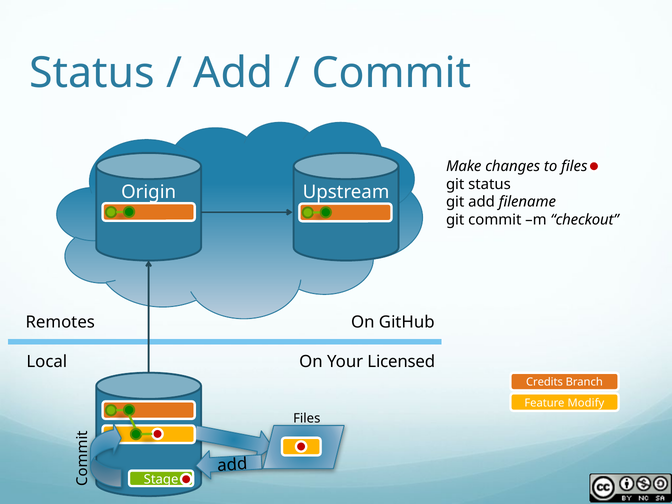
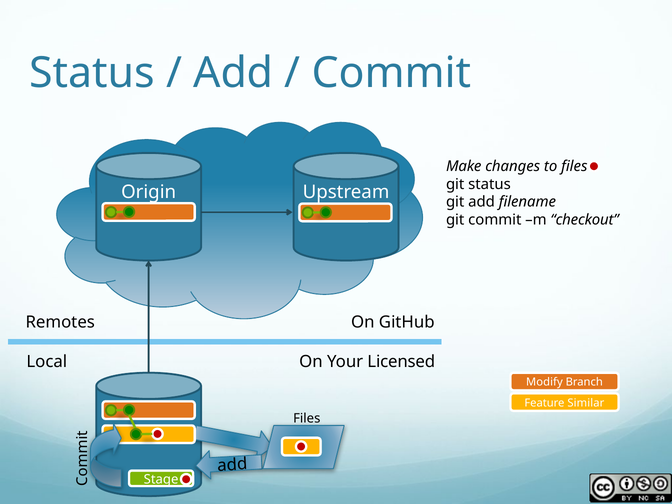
Credits: Credits -> Modify
Modify: Modify -> Similar
